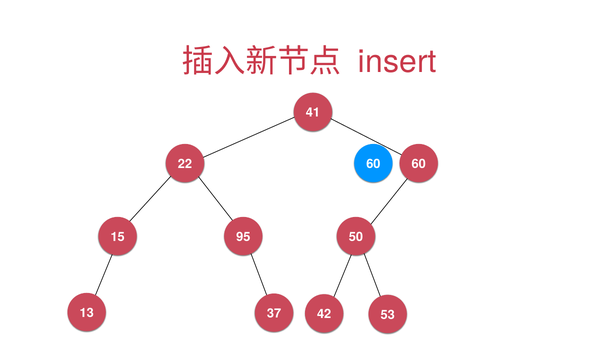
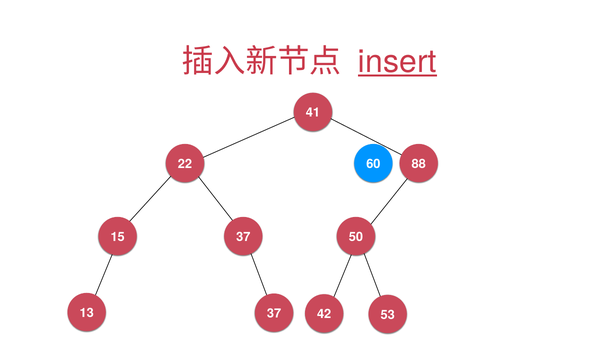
insert underline: none -> present
22 60: 60 -> 88
15 95: 95 -> 37
